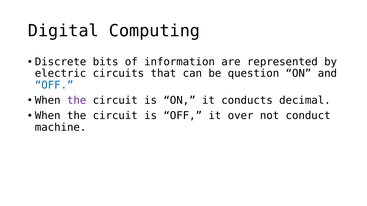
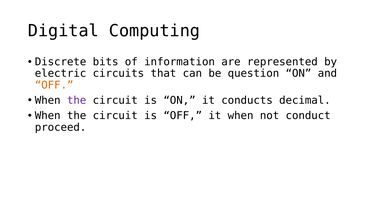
OFF at (54, 85) colour: blue -> orange
it over: over -> when
machine: machine -> proceed
